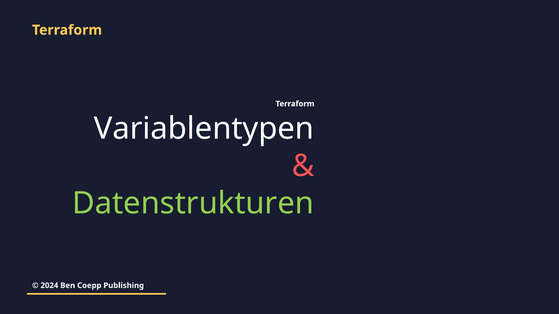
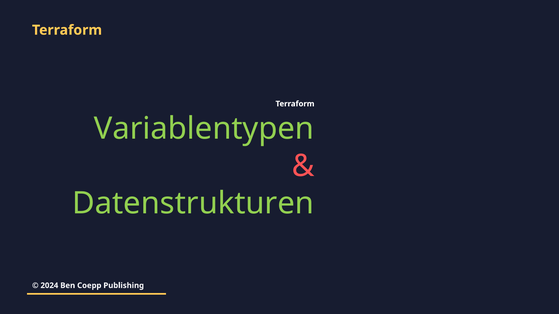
Variablentypen colour: white -> light green
